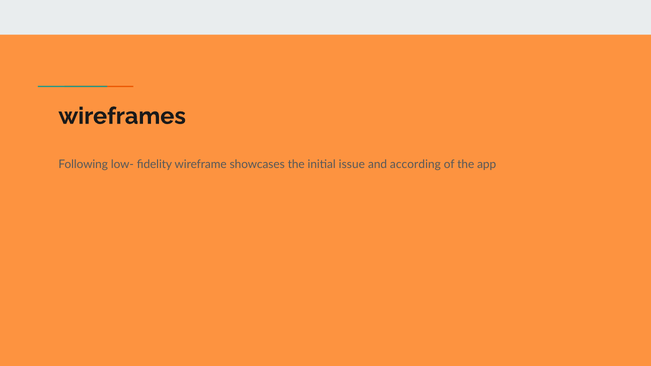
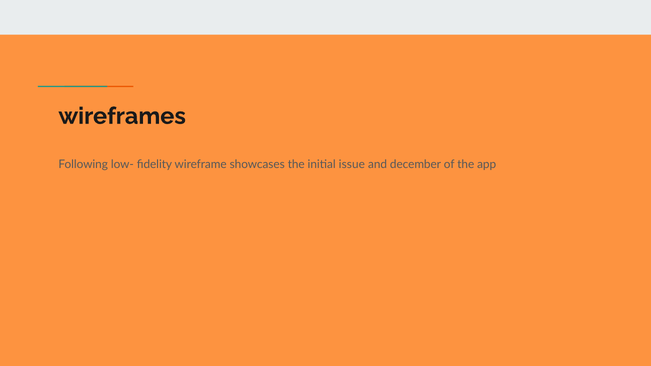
according: according -> december
